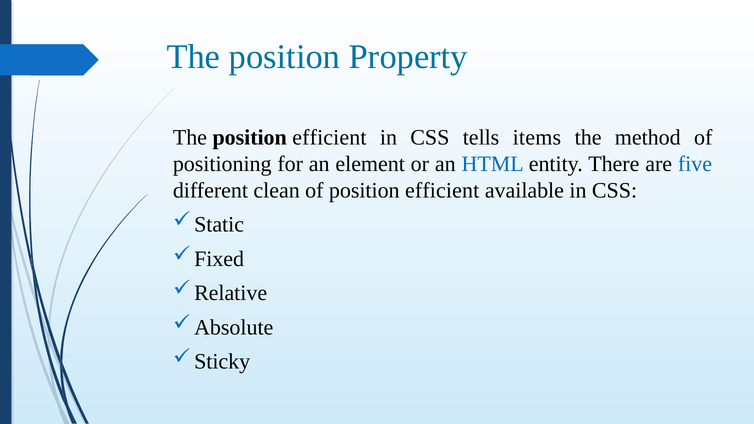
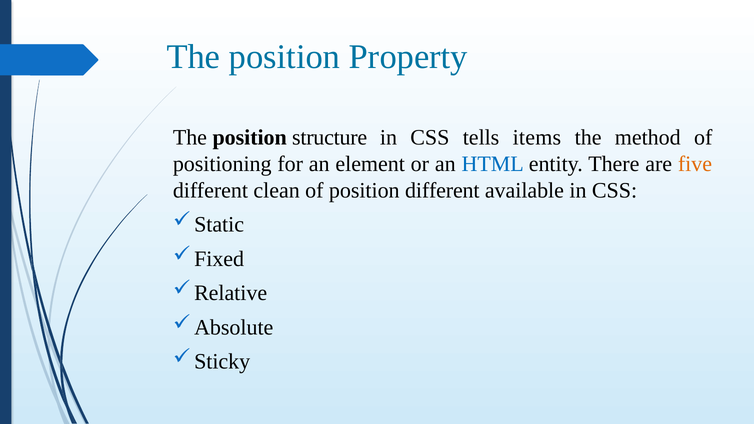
The position efficient: efficient -> structure
five colour: blue -> orange
of position efficient: efficient -> different
